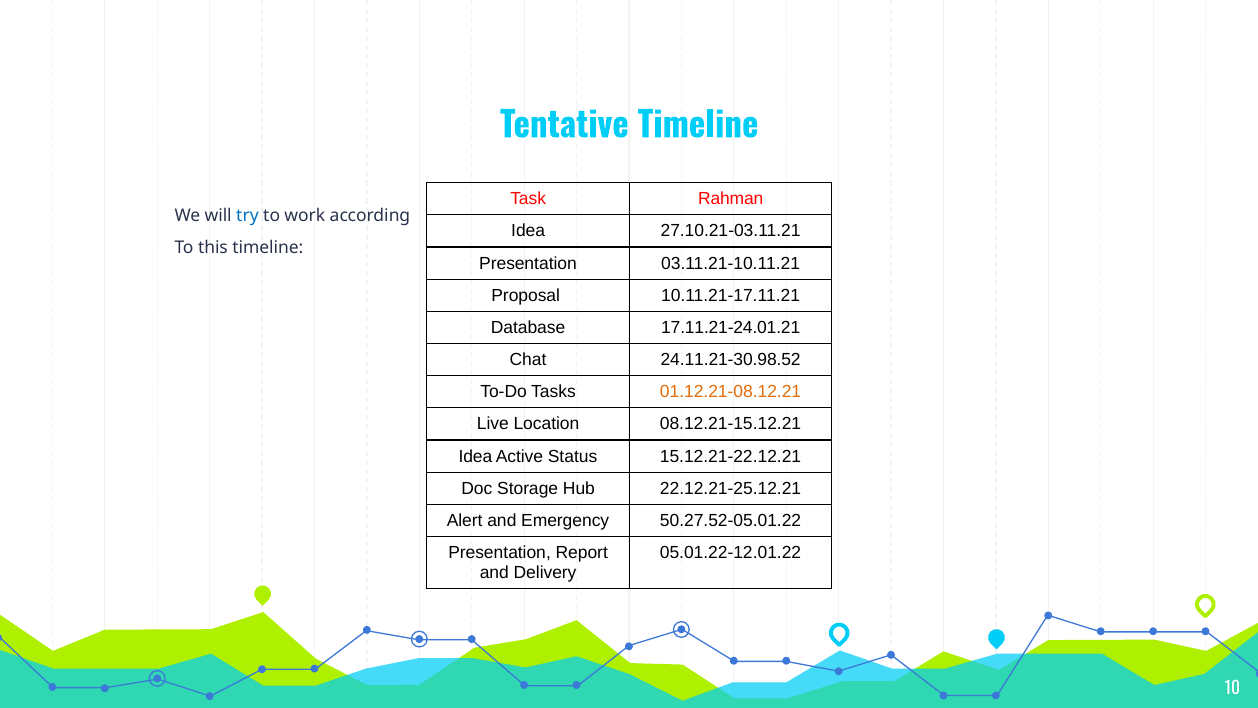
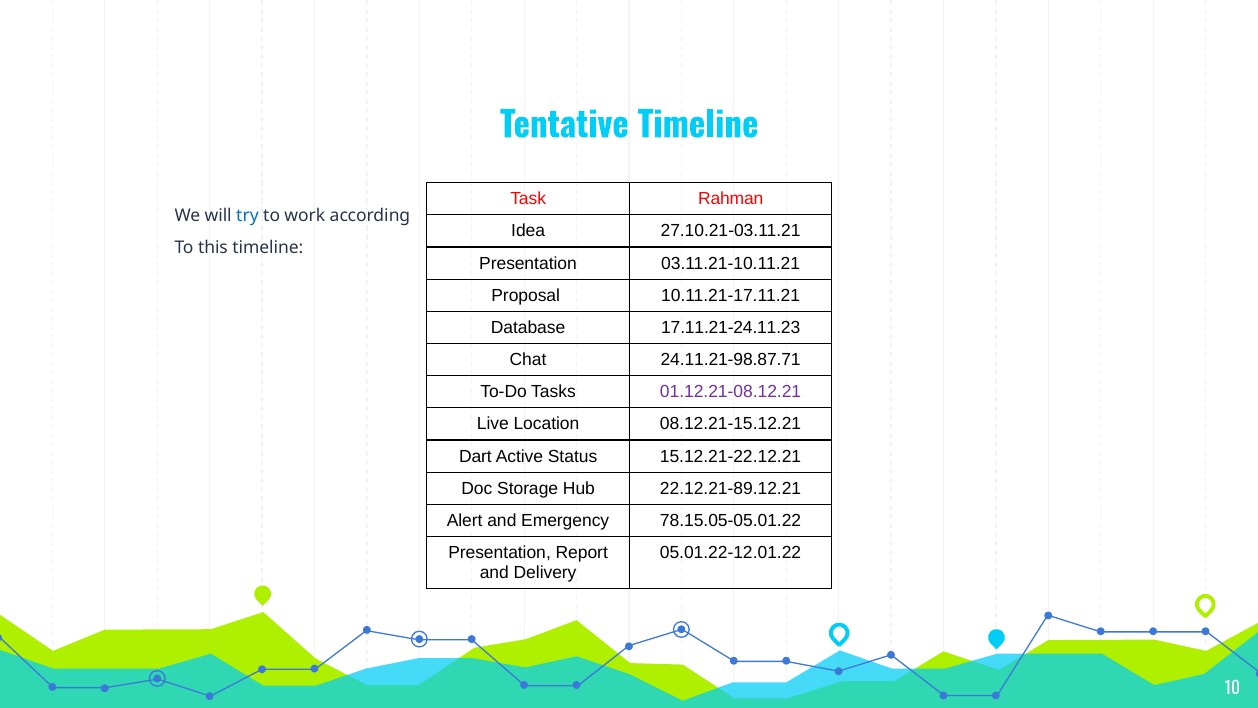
17.11.21-24.01.21: 17.11.21-24.01.21 -> 17.11.21-24.11.23
24.11.21-30.98.52: 24.11.21-30.98.52 -> 24.11.21-98.87.71
01.12.21-08.12.21 colour: orange -> purple
Idea at (475, 456): Idea -> Dart
22.12.21-25.12.21: 22.12.21-25.12.21 -> 22.12.21-89.12.21
50.27.52-05.01.22: 50.27.52-05.01.22 -> 78.15.05-05.01.22
